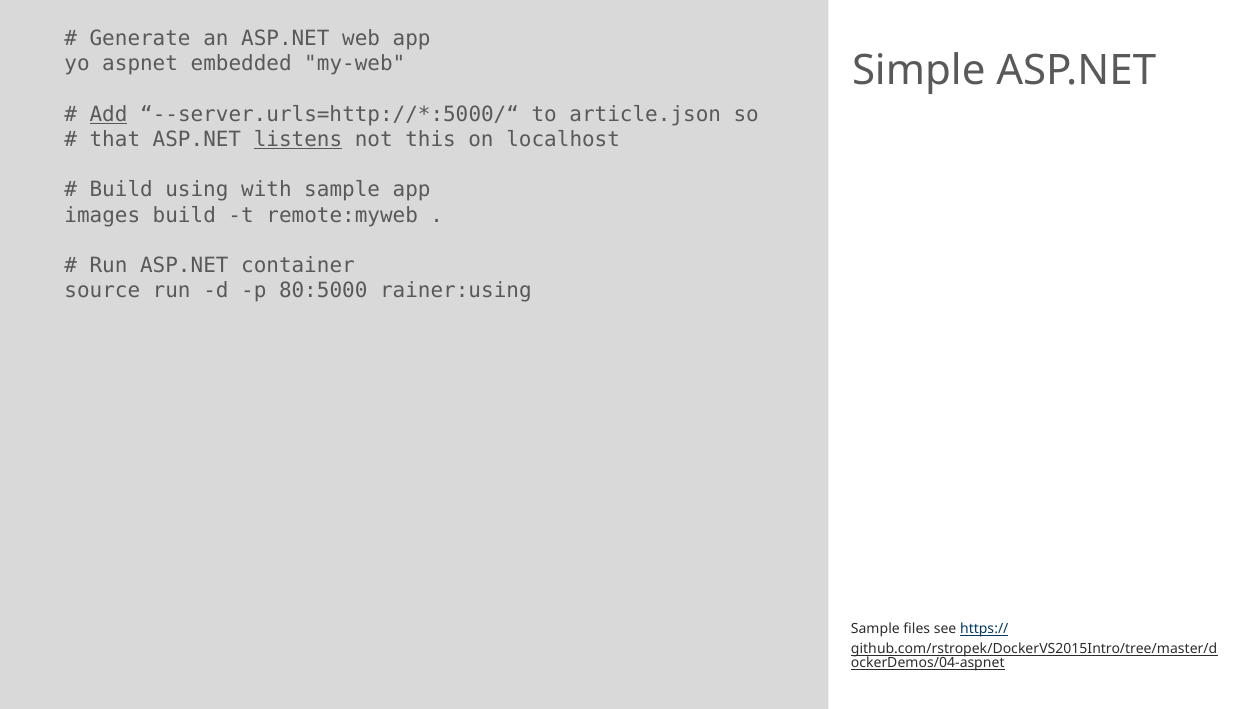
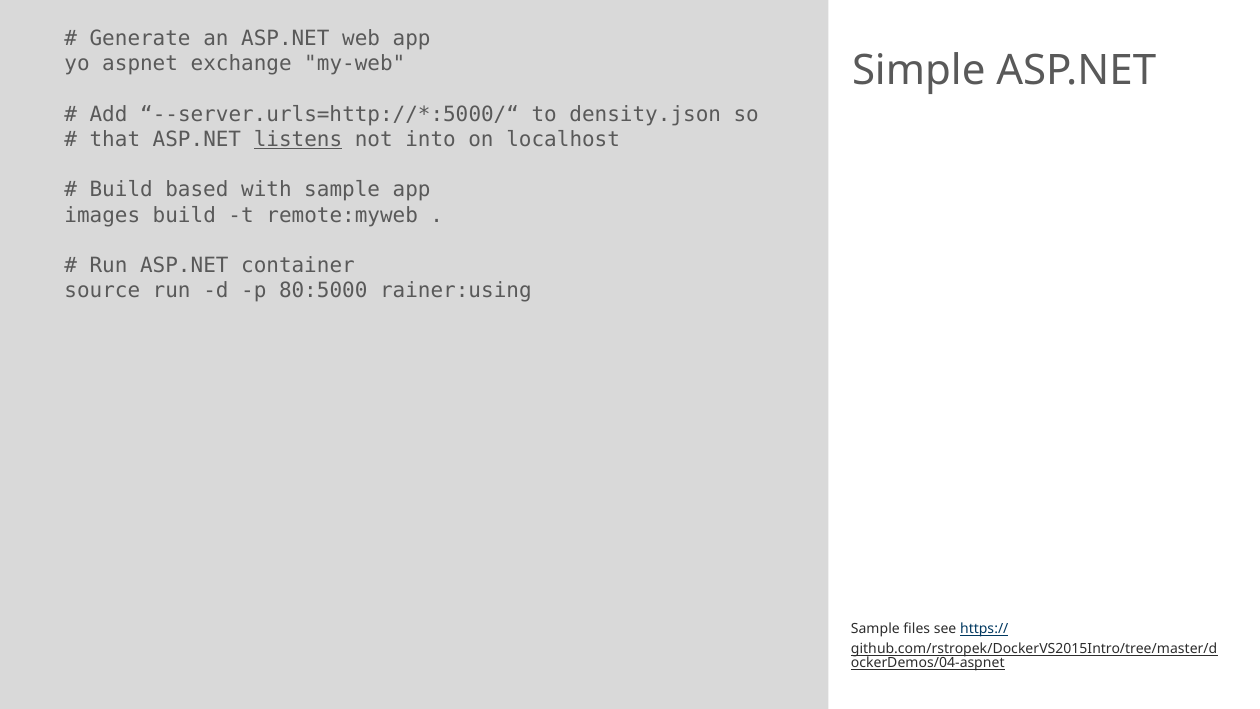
embedded: embedded -> exchange
Add underline: present -> none
article.json: article.json -> density.json
this: this -> into
using: using -> based
